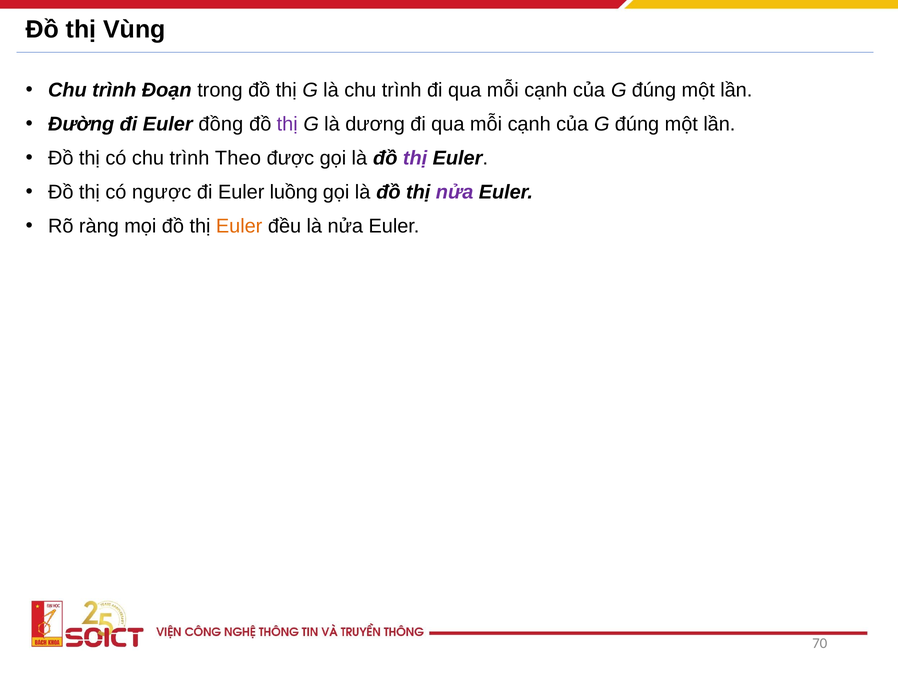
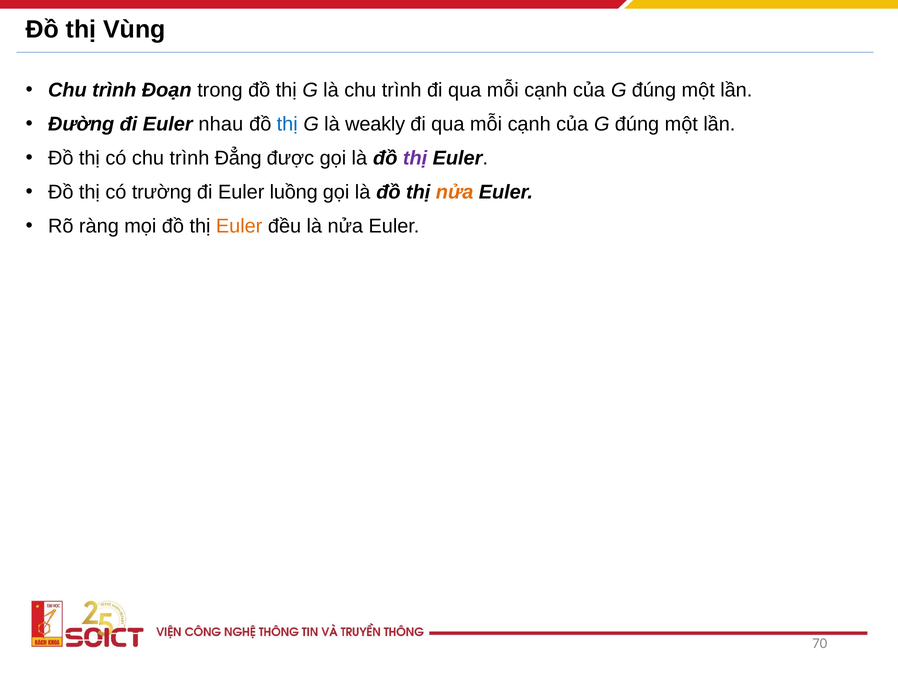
đồng: đồng -> nhau
thị at (287, 124) colour: purple -> blue
dương: dương -> weakly
Theo: Theo -> Đẳng
ngược: ngược -> trường
nửa at (455, 192) colour: purple -> orange
